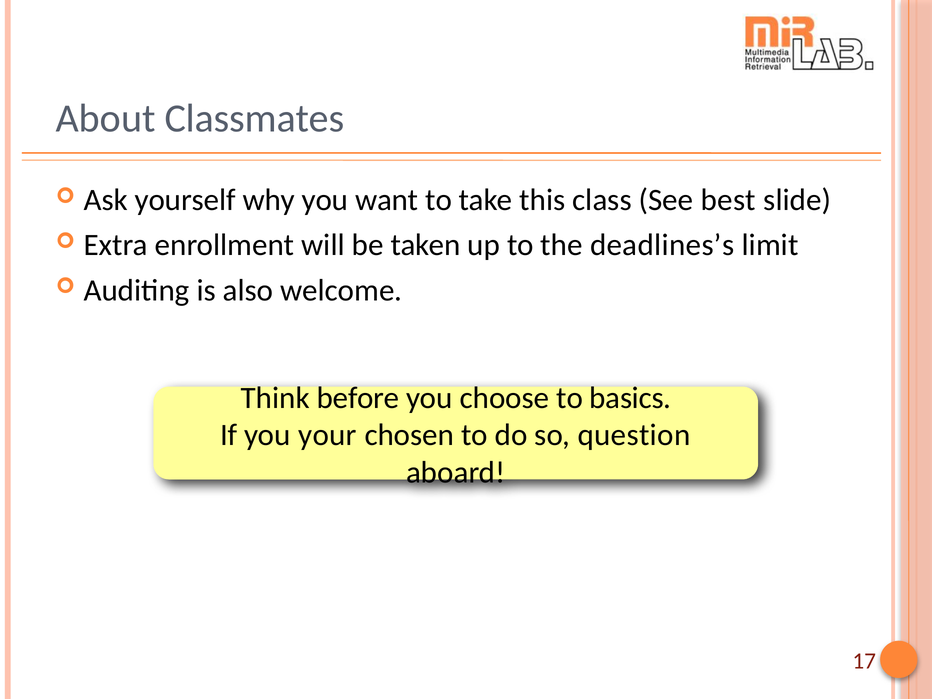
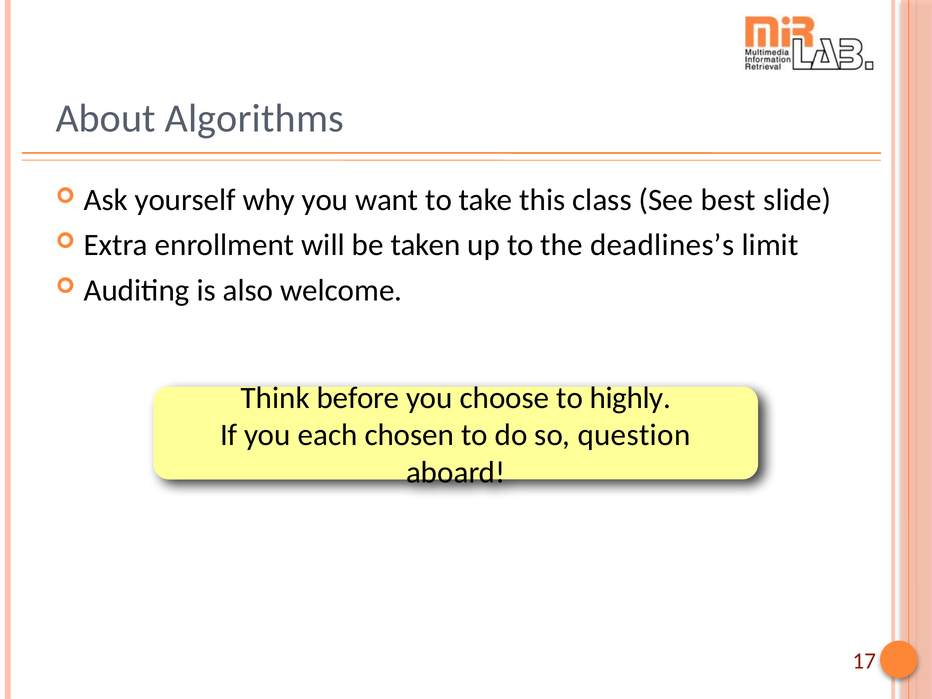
Classmates: Classmates -> Algorithms
basics: basics -> highly
your: your -> each
